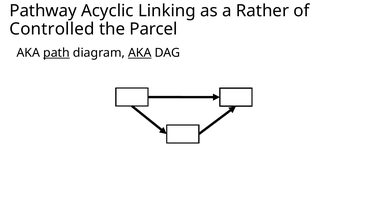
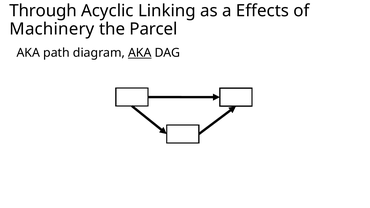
Pathway: Pathway -> Through
Rather: Rather -> Effects
Controlled: Controlled -> Machinery
path underline: present -> none
